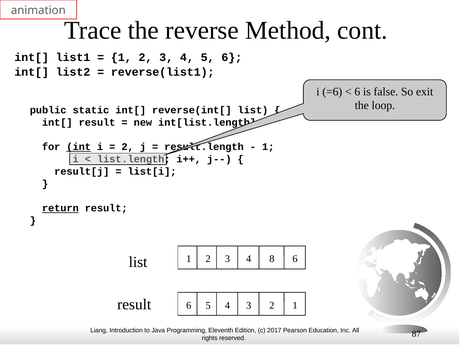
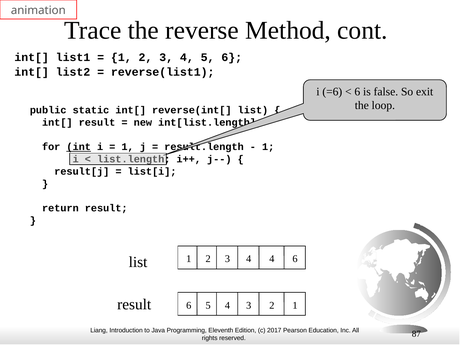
2 at (128, 147): 2 -> 1
return underline: present -> none
4 8: 8 -> 4
